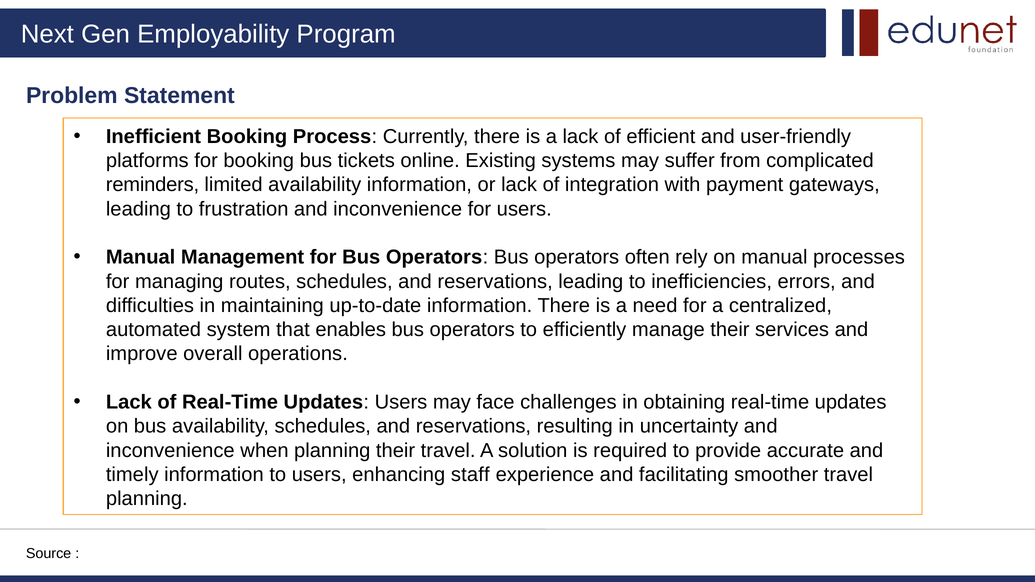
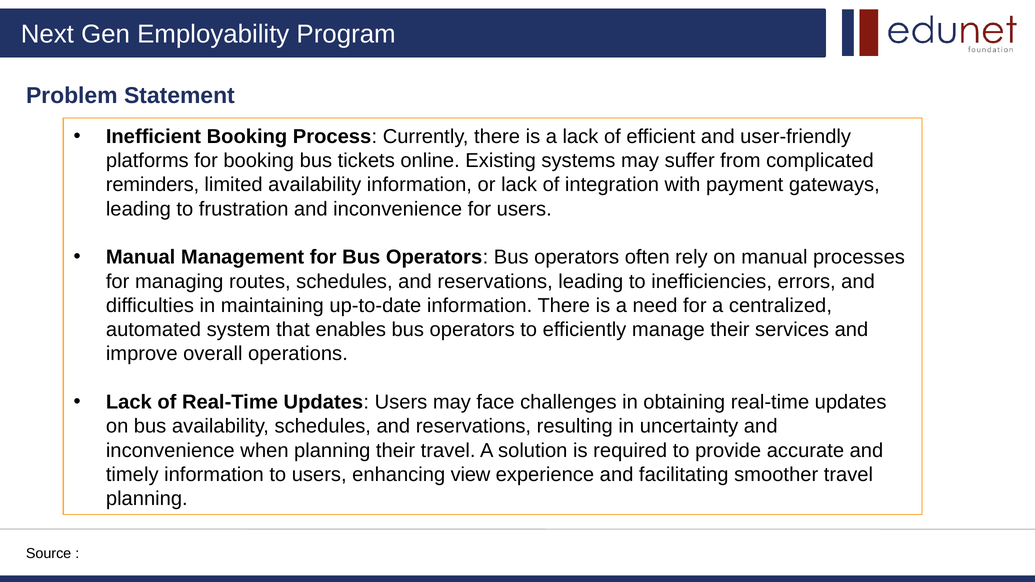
staff: staff -> view
